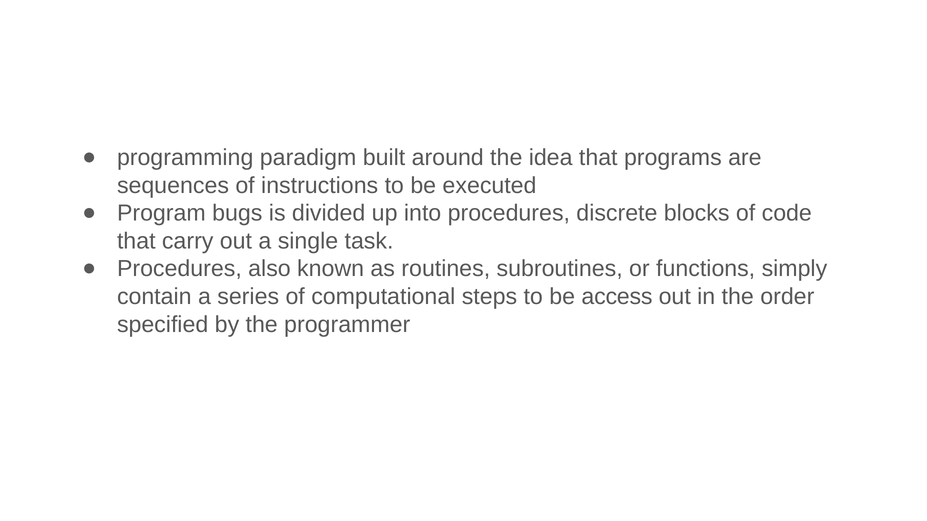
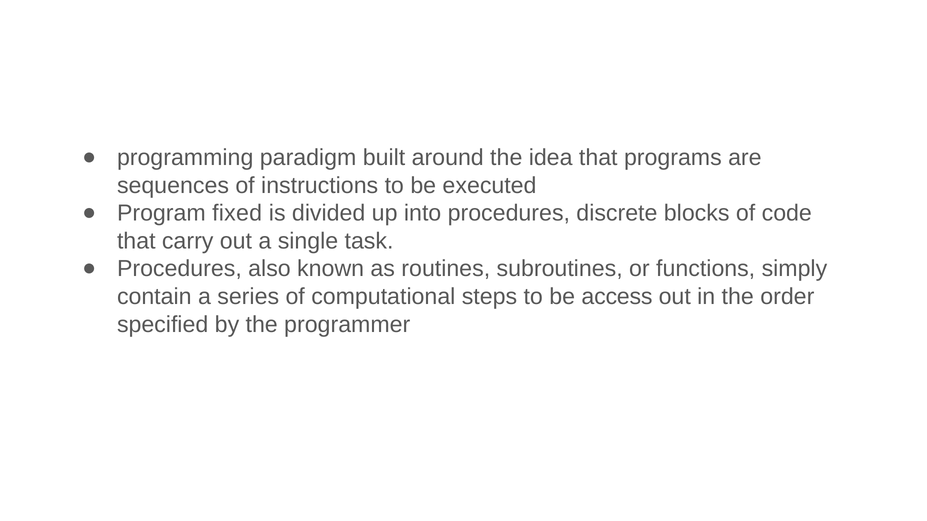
bugs: bugs -> fixed
